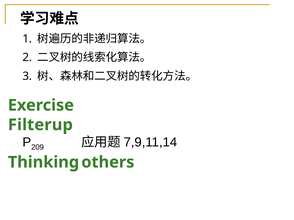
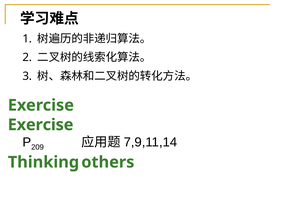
Filterup at (40, 125): Filterup -> Exercise
